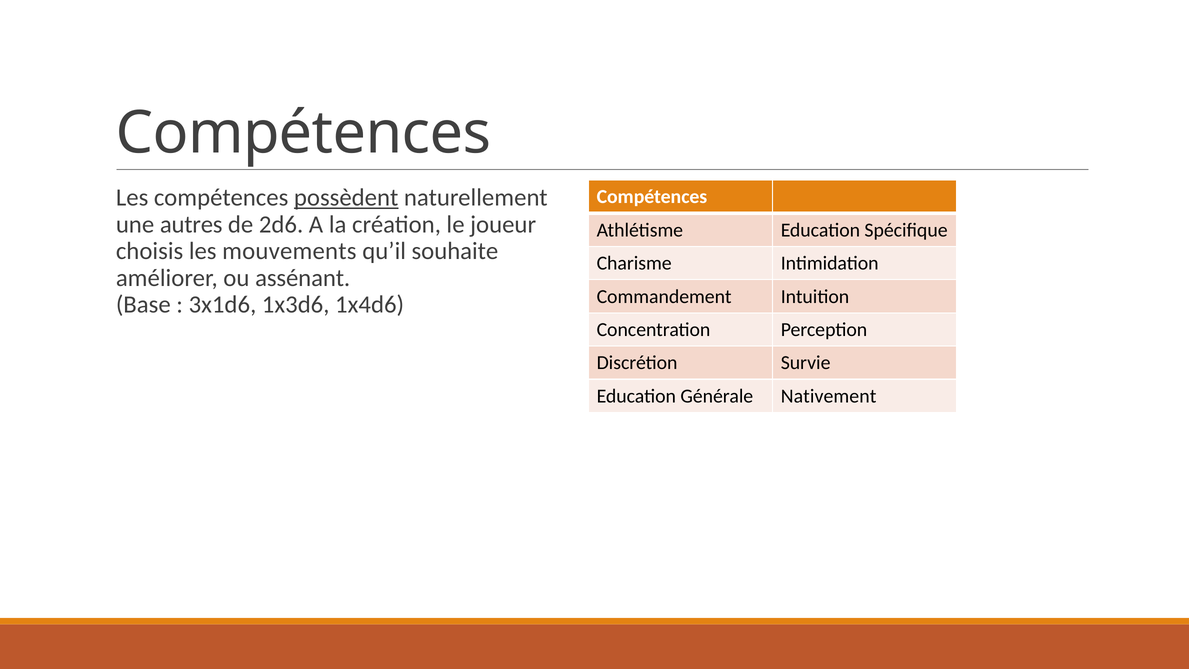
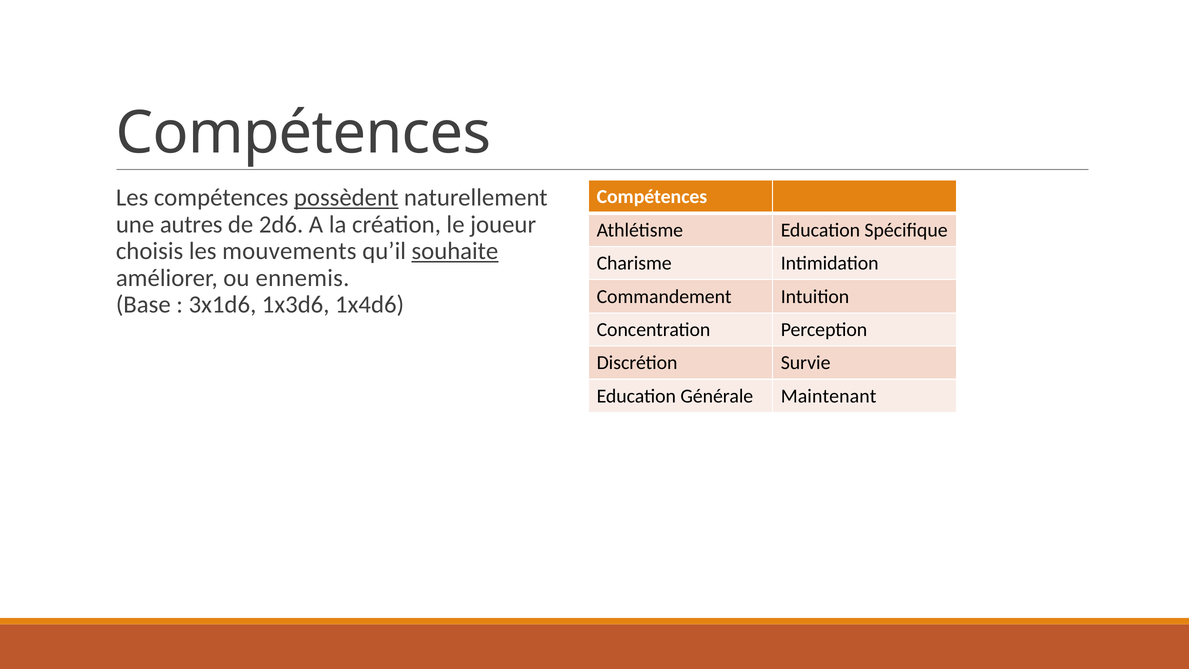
souhaite underline: none -> present
assénant: assénant -> ennemis
Nativement: Nativement -> Maintenant
